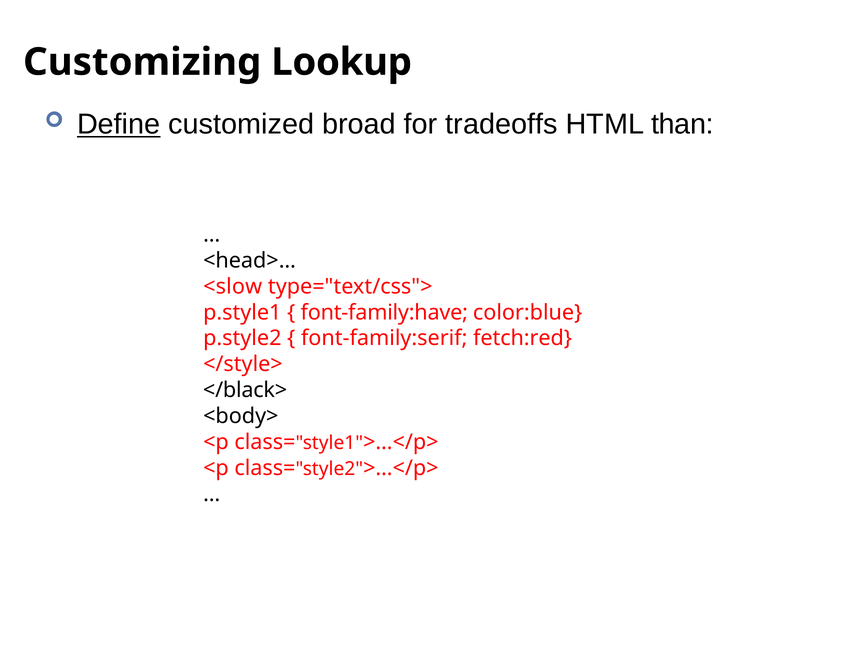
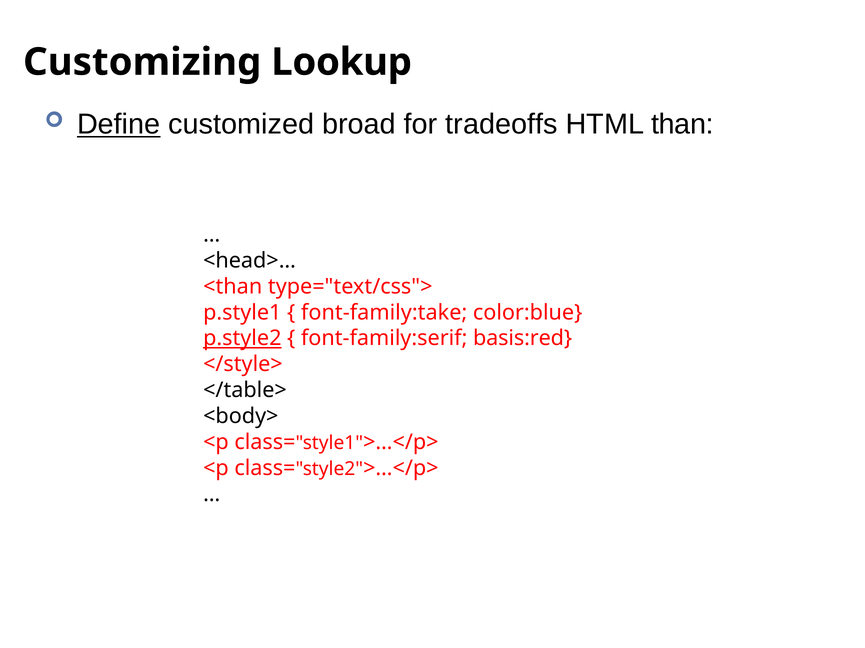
<slow: <slow -> <than
font-family:have: font-family:have -> font-family:take
p.style2 underline: none -> present
fetch:red: fetch:red -> basis:red
</black>: </black> -> </table>
